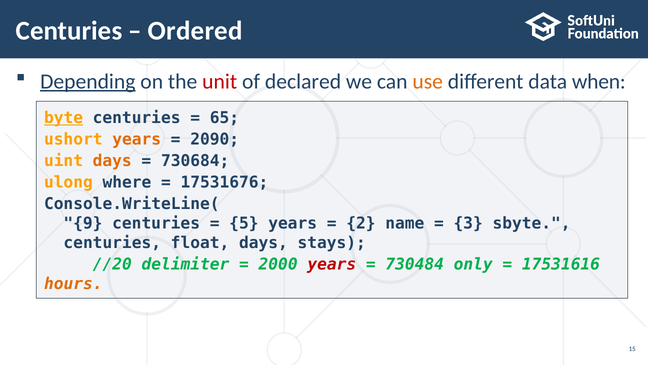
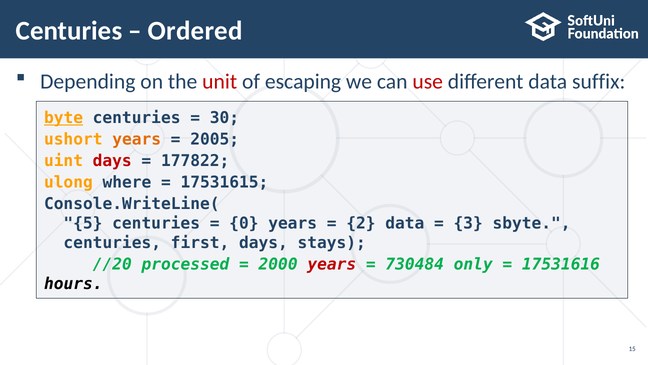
Depending underline: present -> none
declared: declared -> escaping
use colour: orange -> red
when: when -> suffix
65: 65 -> 30
2090: 2090 -> 2005
days at (112, 161) colour: orange -> red
730684: 730684 -> 177822
17531676: 17531676 -> 17531615
9: 9 -> 5
5: 5 -> 0
2 name: name -> data
float: float -> first
delimiter: delimiter -> processed
hours colour: orange -> black
